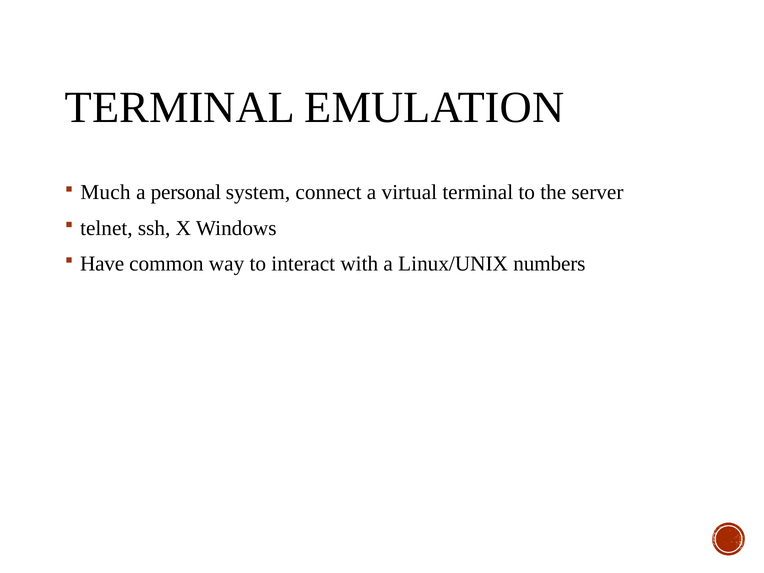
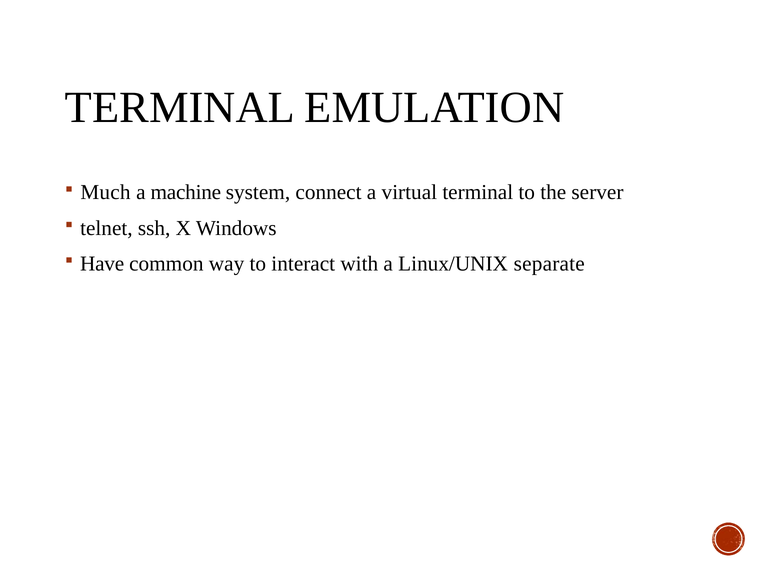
personal: personal -> machine
numbers: numbers -> separate
